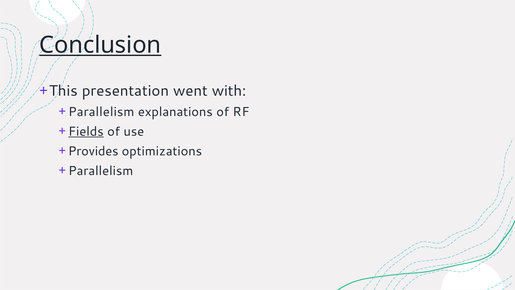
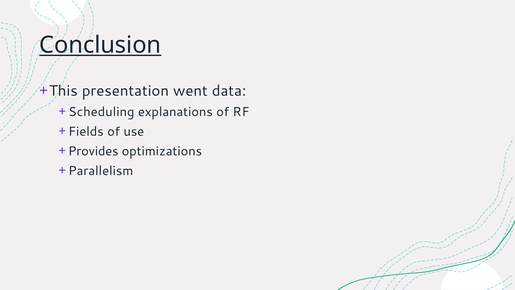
with: with -> data
Parallelism at (101, 112): Parallelism -> Scheduling
Fields underline: present -> none
